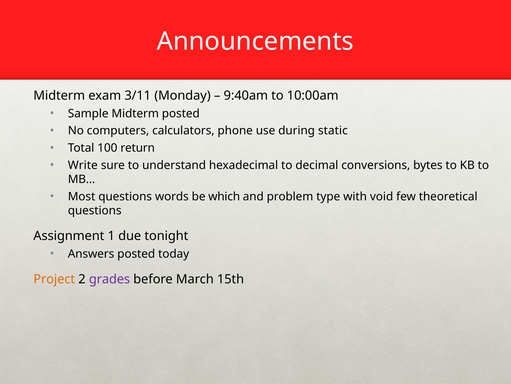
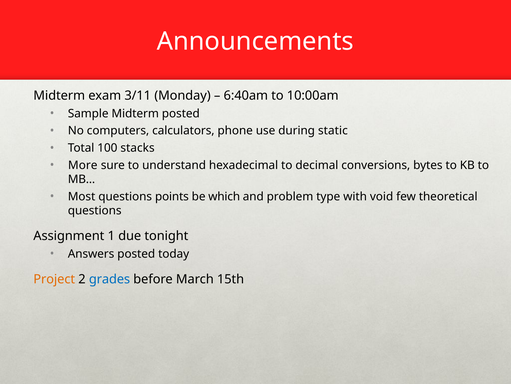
9:40am: 9:40am -> 6:40am
return: return -> stacks
Write: Write -> More
words: words -> points
grades colour: purple -> blue
